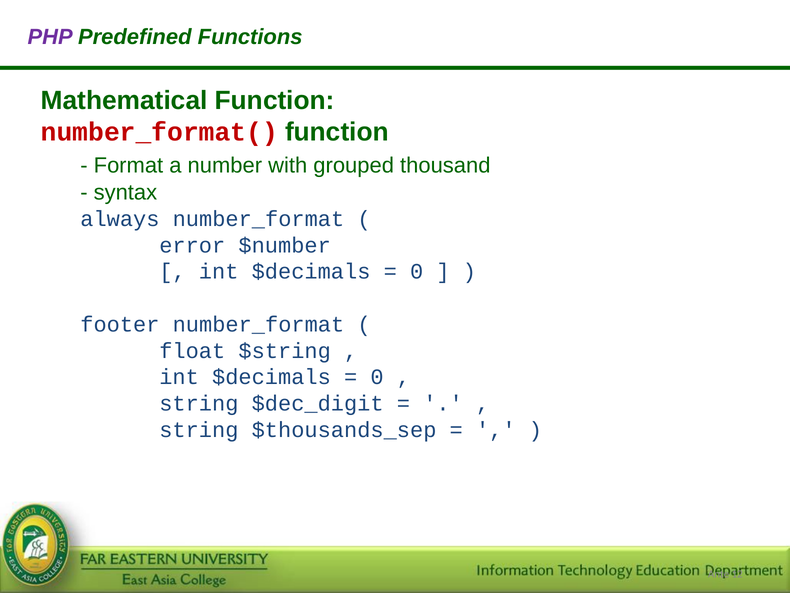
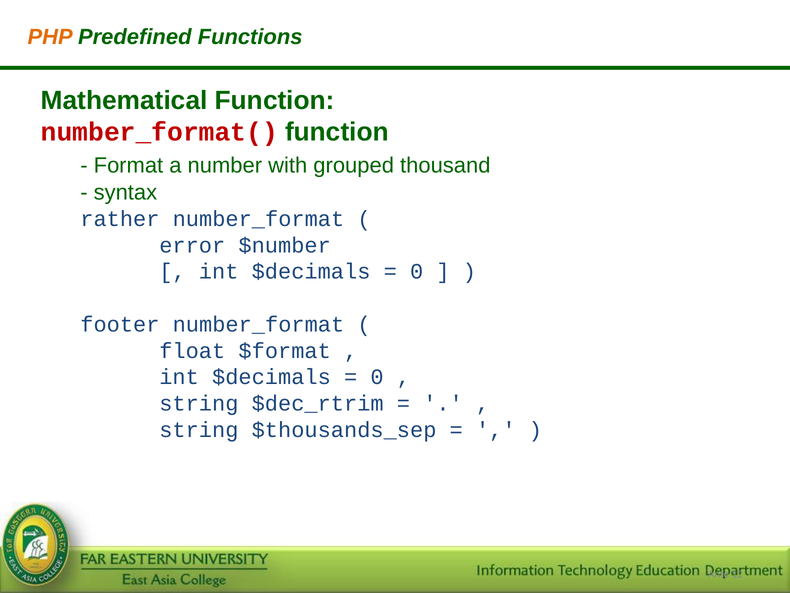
PHP colour: purple -> orange
always: always -> rather
$string: $string -> $format
$dec_digit: $dec_digit -> $dec_rtrim
